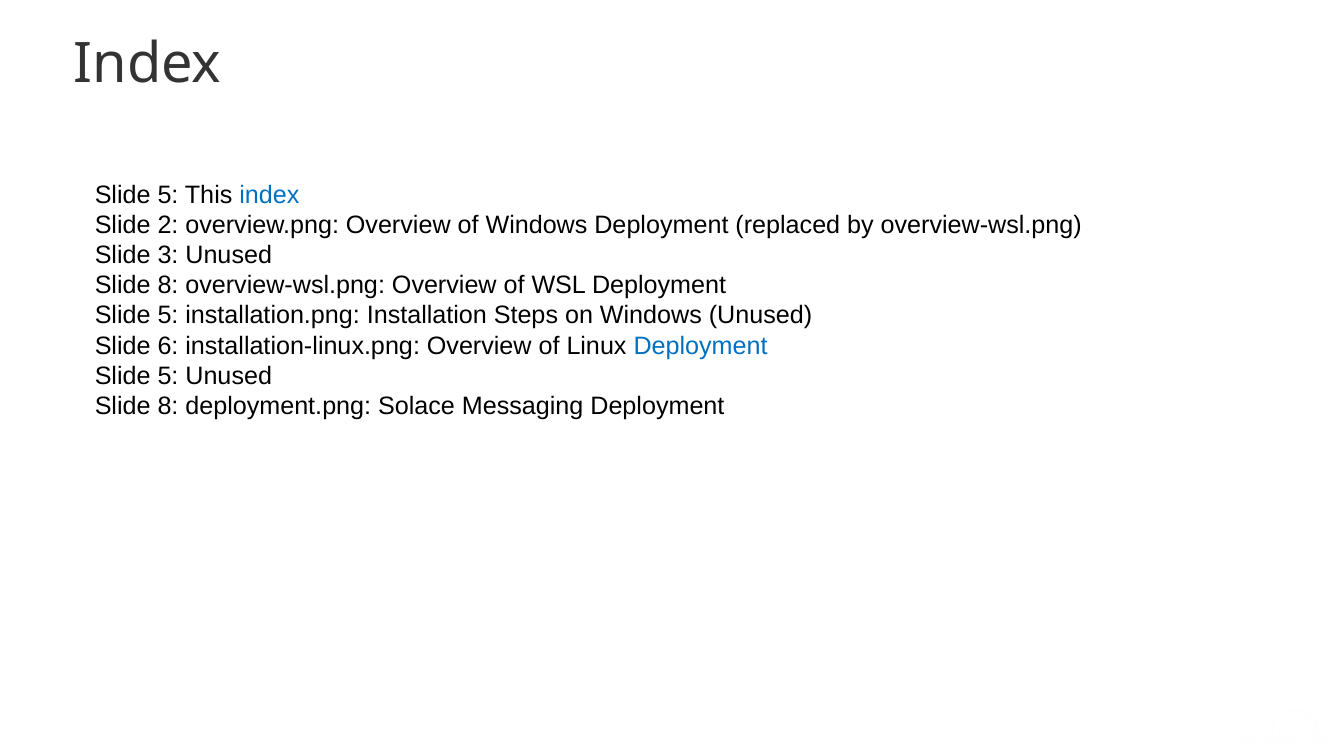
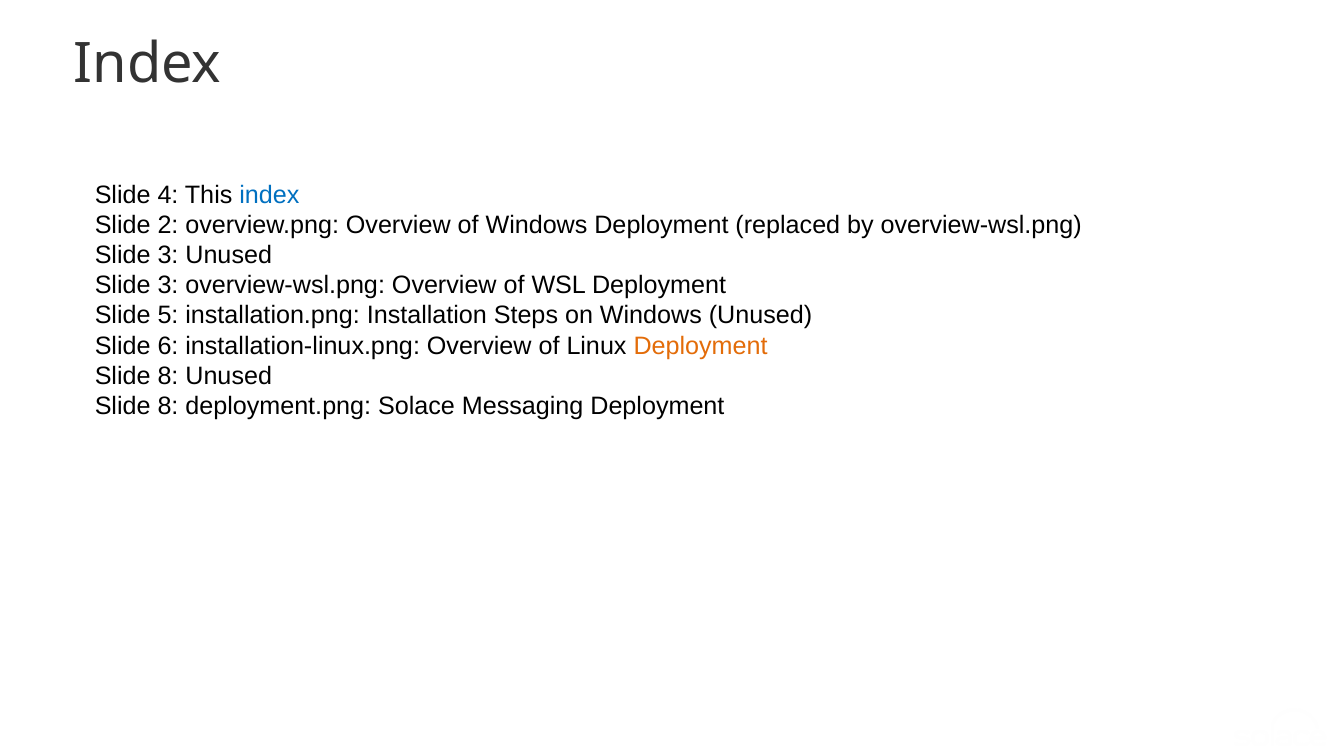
5 at (168, 195): 5 -> 4
8 at (168, 285): 8 -> 3
Deployment at (701, 345) colour: blue -> orange
5 at (168, 376): 5 -> 8
